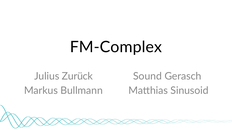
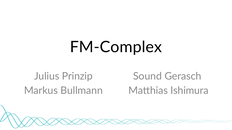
Zurück: Zurück -> Prinzip
Sinusoid: Sinusoid -> Ishimura
